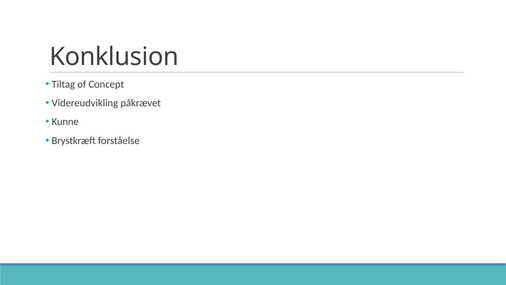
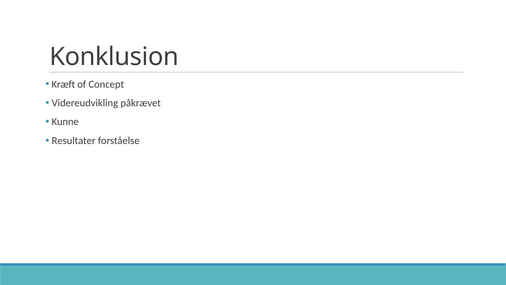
Tiltag: Tiltag -> Kræft
Brystkræft: Brystkræft -> Resultater
